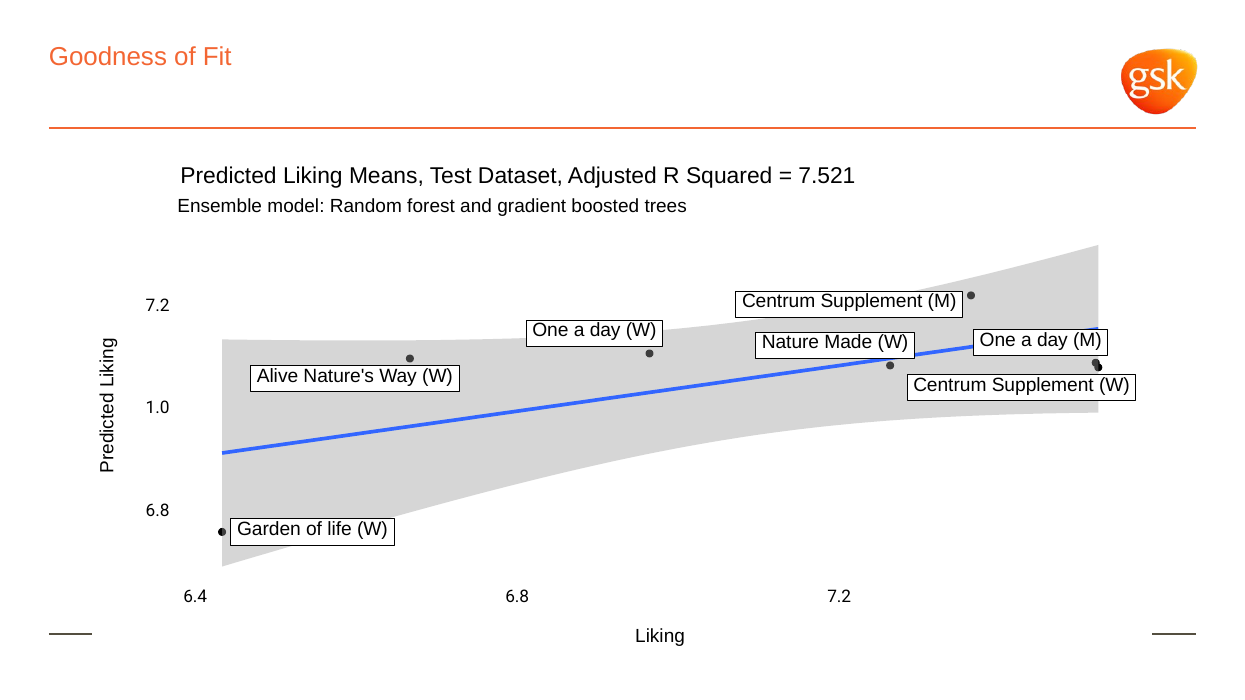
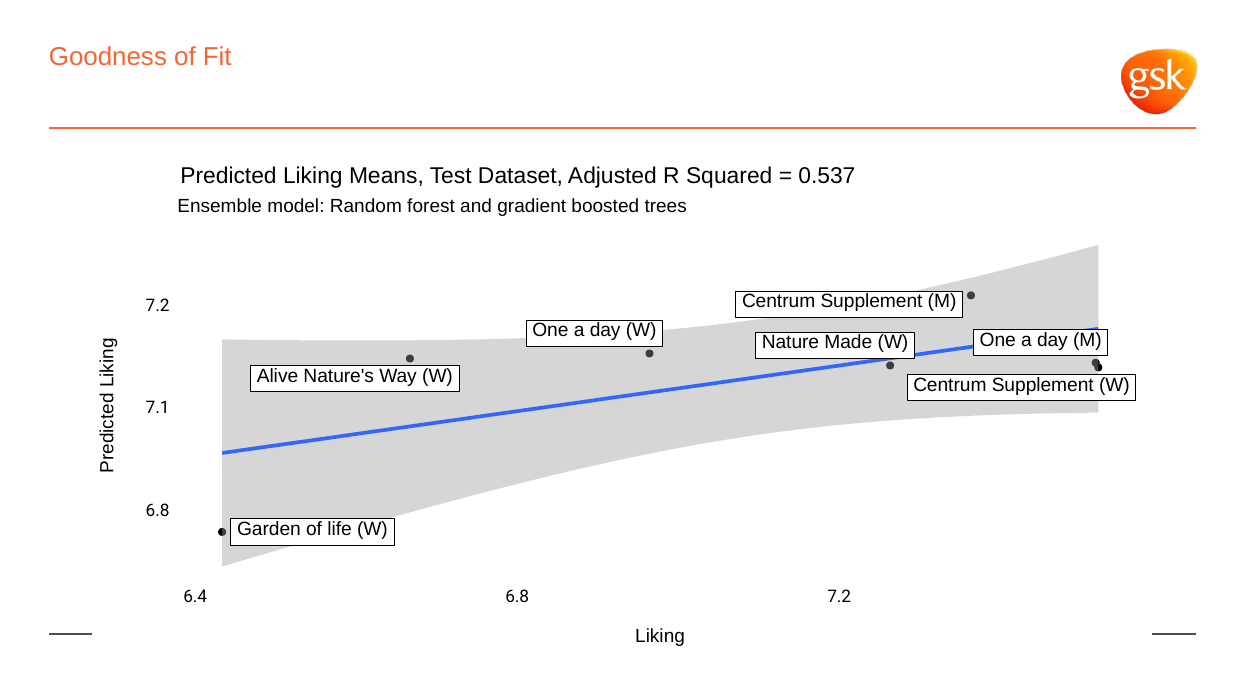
7.521: 7.521 -> 0.537
1.0: 1.0 -> 7.1
